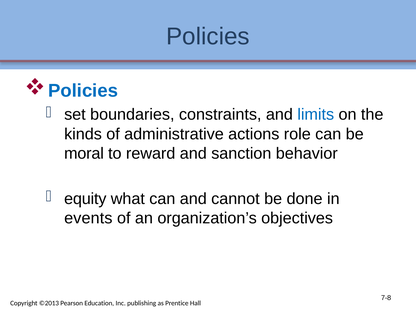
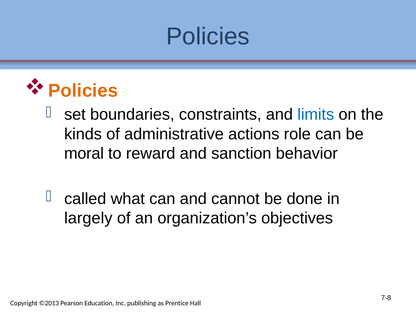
Policies at (83, 91) colour: blue -> orange
equity: equity -> called
events: events -> largely
